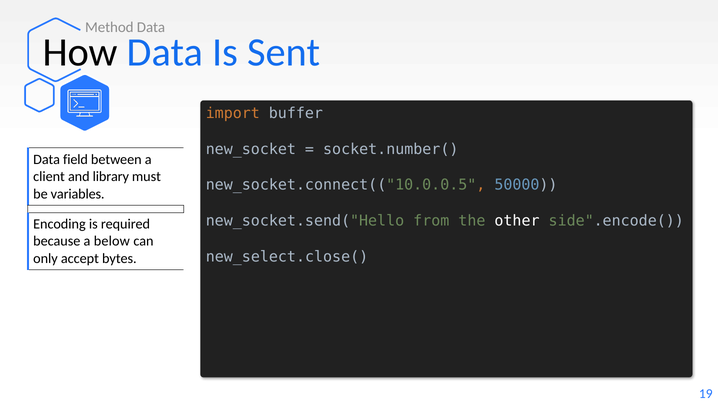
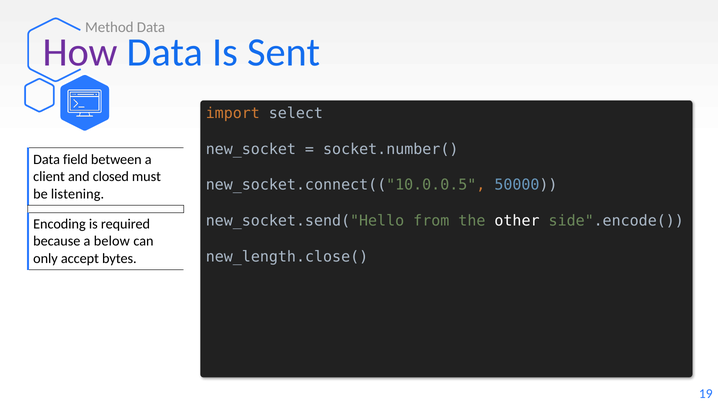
How colour: black -> purple
buffer: buffer -> select
library: library -> closed
variables: variables -> listening
new_select.close(: new_select.close( -> new_length.close(
